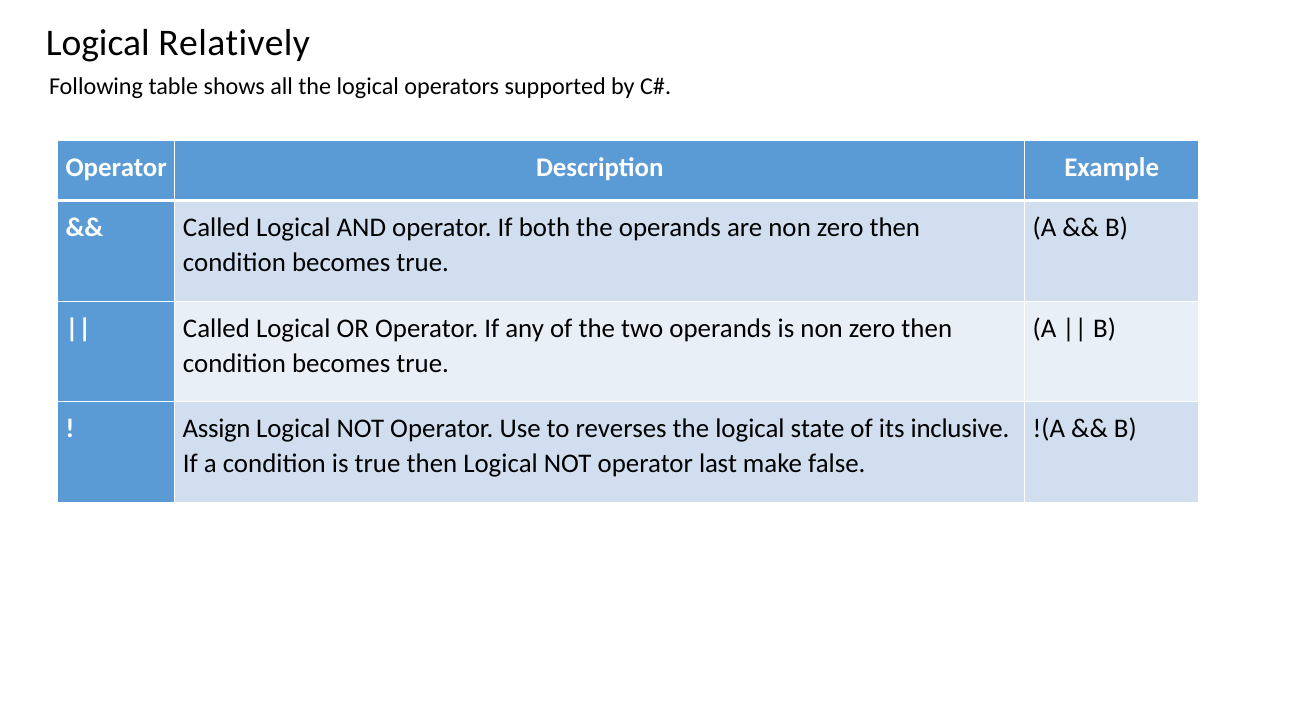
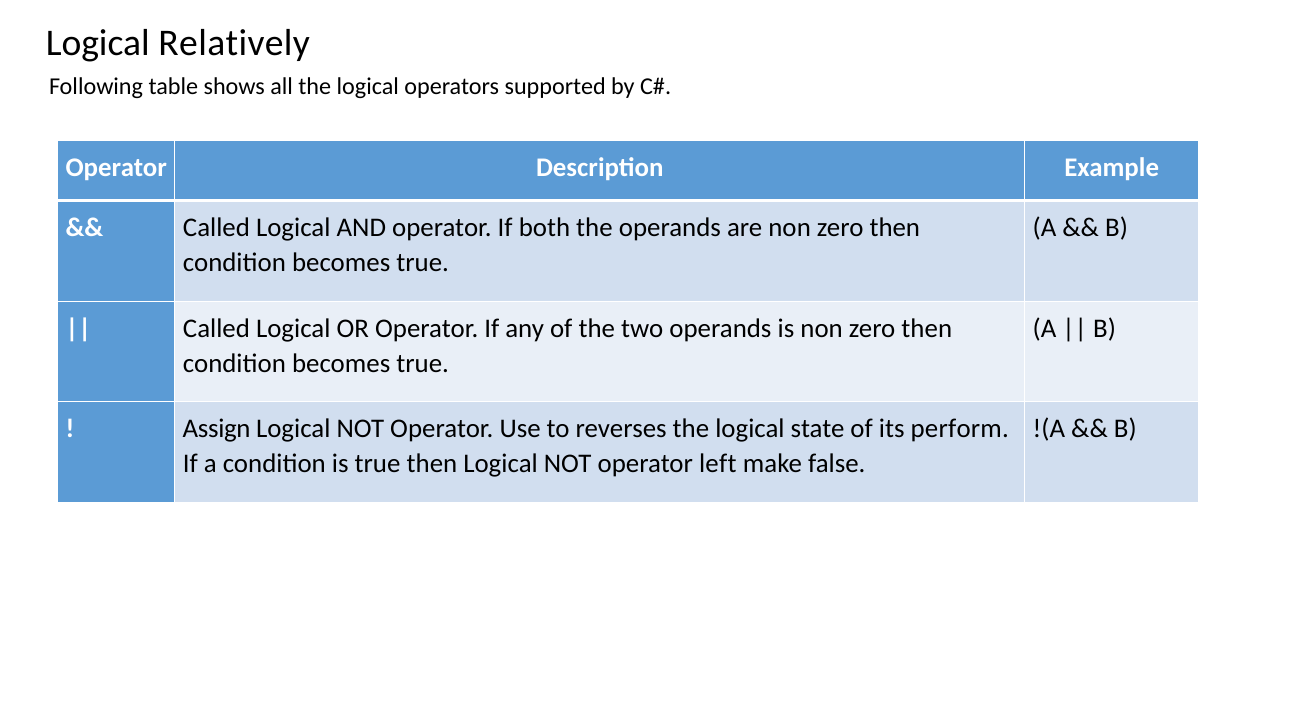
inclusive: inclusive -> perform
last: last -> left
